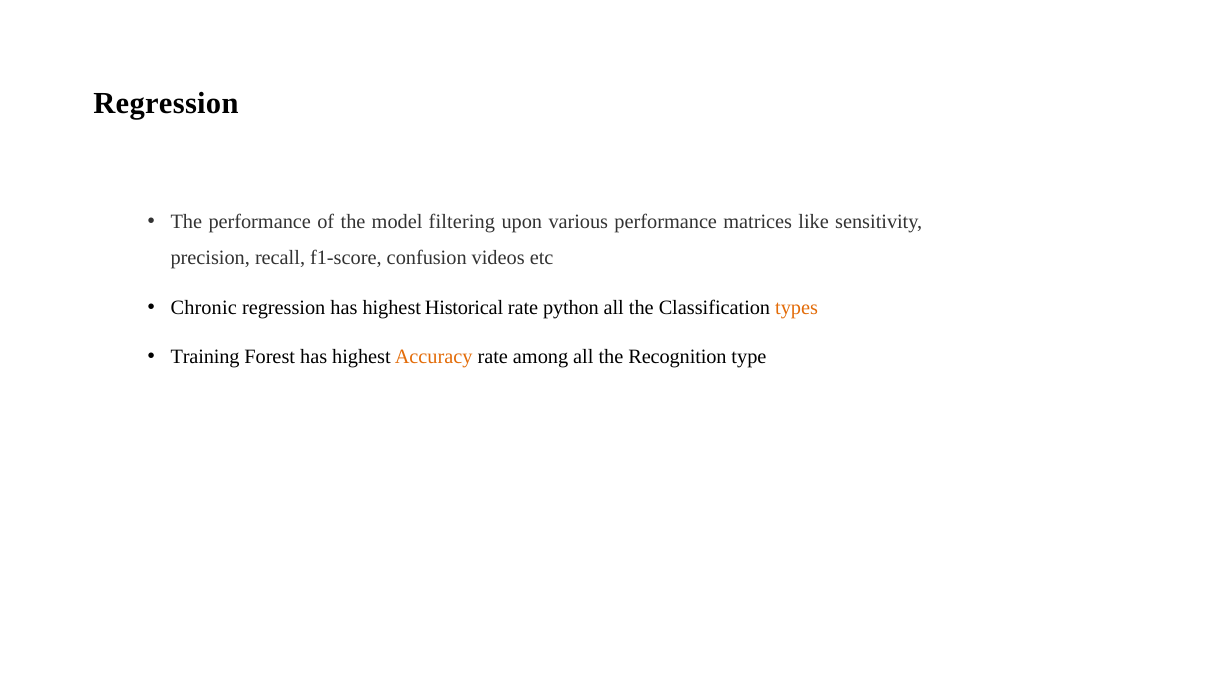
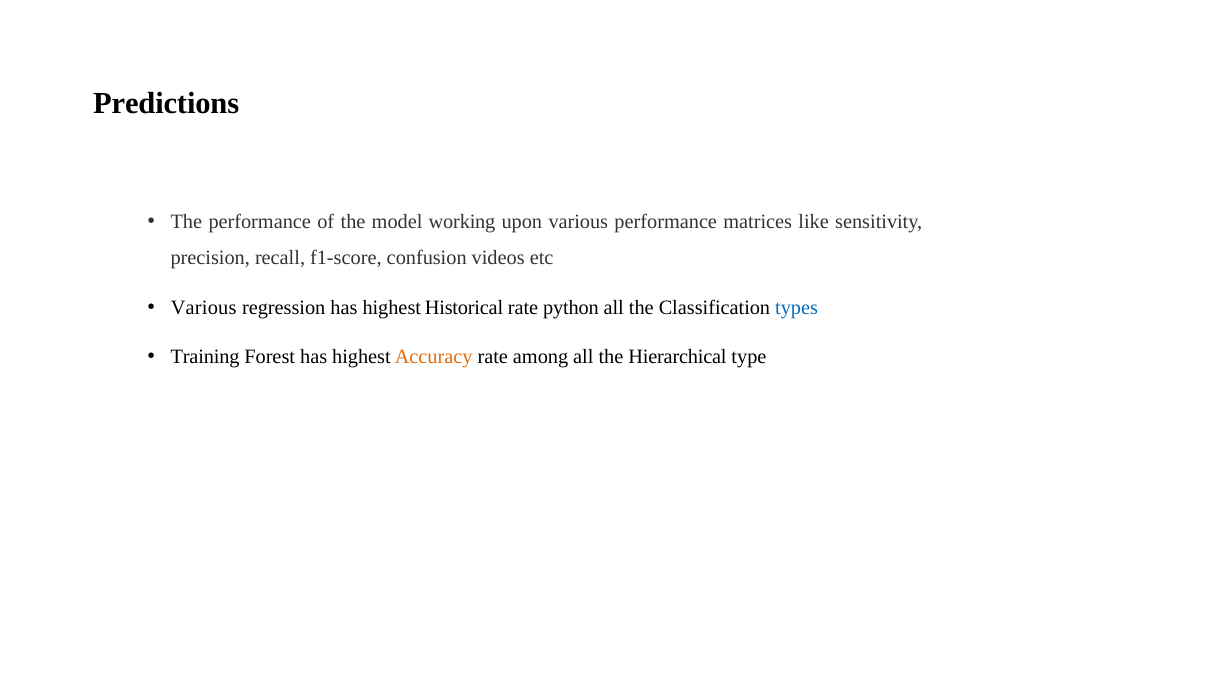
Regression at (166, 103): Regression -> Predictions
filtering: filtering -> working
Chronic at (204, 307): Chronic -> Various
types colour: orange -> blue
Recognition: Recognition -> Hierarchical
